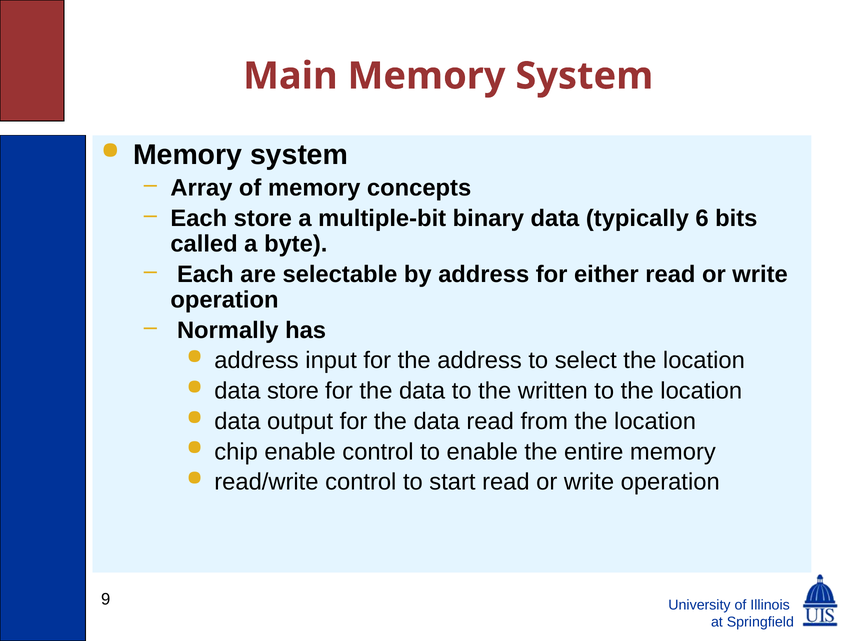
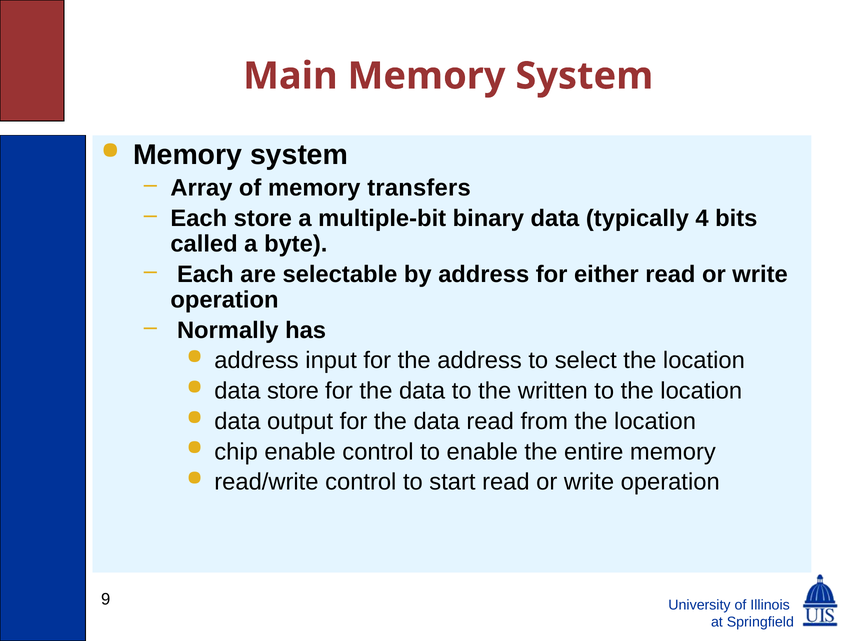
concepts: concepts -> transfers
6: 6 -> 4
